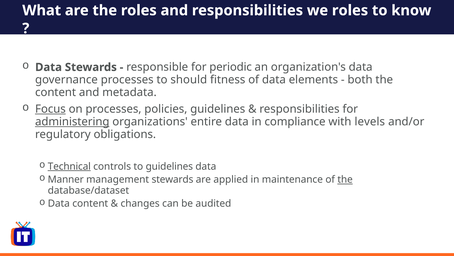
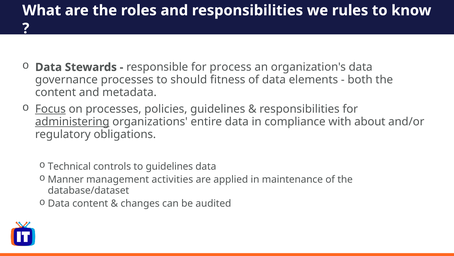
we roles: roles -> rules
periodic: periodic -> process
levels: levels -> about
Technical underline: present -> none
management stewards: stewards -> activities
the at (345, 179) underline: present -> none
